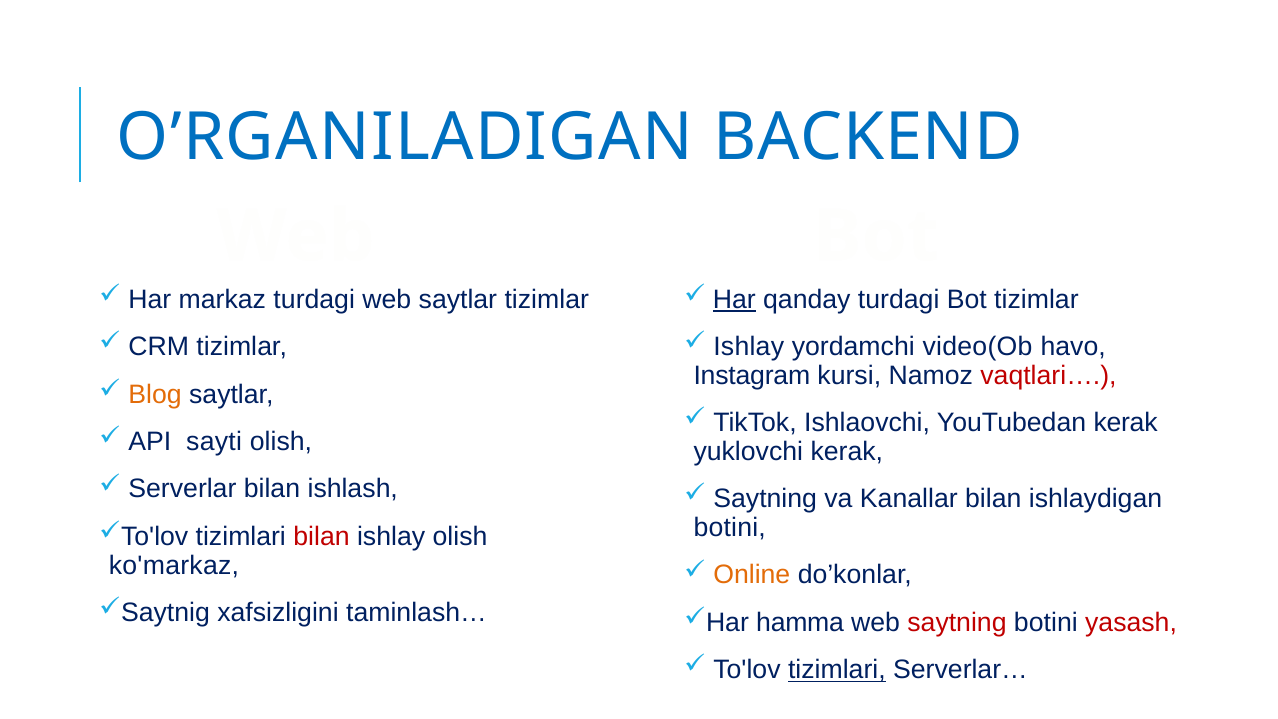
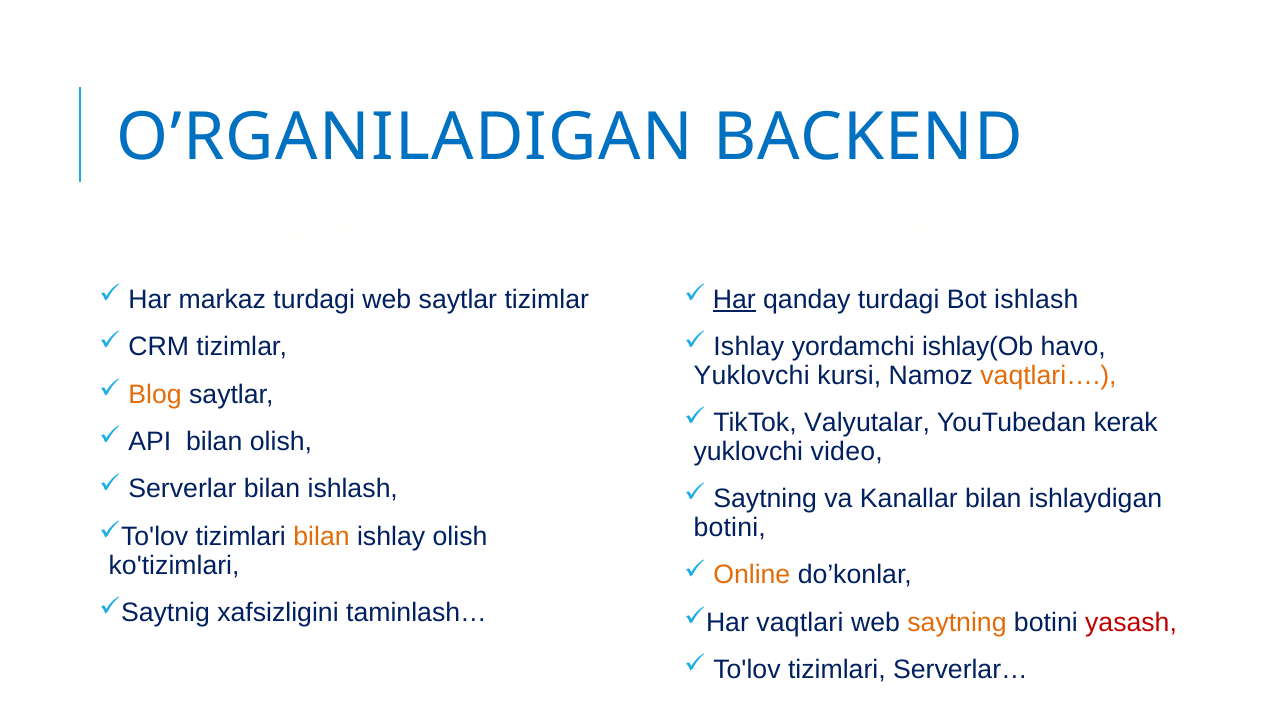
Bot tizimlar: tizimlar -> ishlash
video(Ob: video(Ob -> ishlay(Ob
Instagram at (752, 375): Instagram -> Yuklovchi
vaqtlari… colour: red -> orange
Ishlaovchi: Ishlaovchi -> Valyutalar
API sayti: sayti -> bilan
yuklovchi kerak: kerak -> video
bilan at (322, 536) colour: red -> orange
ko'markaz: ko'markaz -> ko'tizimlari
hamma: hamma -> vaqtlari
saytning at (957, 622) colour: red -> orange
tizimlari at (837, 670) underline: present -> none
